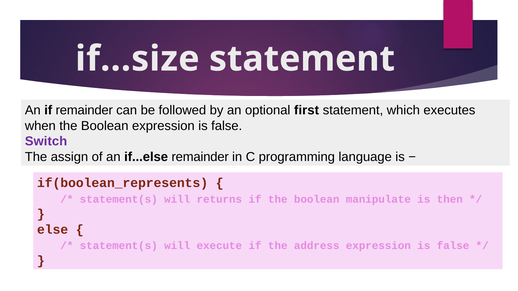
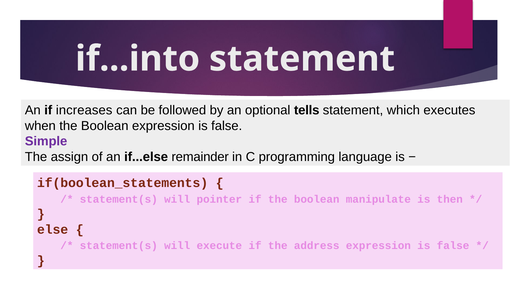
if...size: if...size -> if...into
if remainder: remainder -> increases
first: first -> tells
Switch: Switch -> Simple
if(boolean_represents: if(boolean_represents -> if(boolean_statements
returns: returns -> pointer
